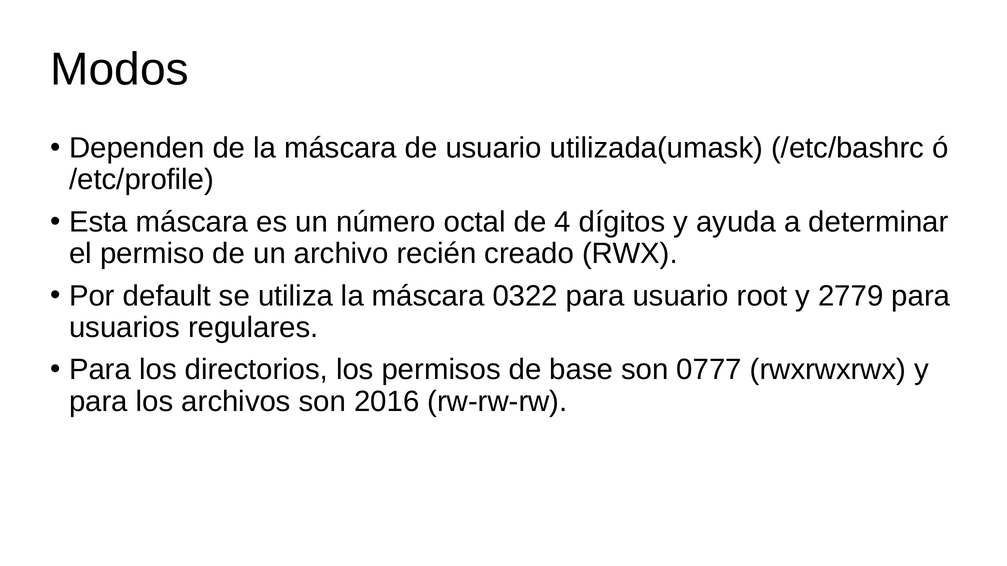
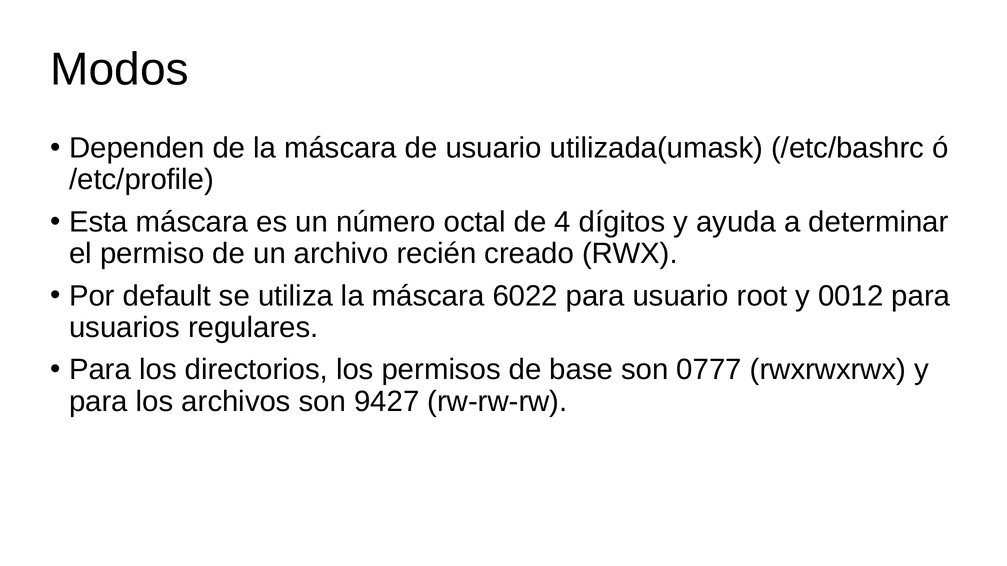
0322: 0322 -> 6022
2779: 2779 -> 0012
2016: 2016 -> 9427
